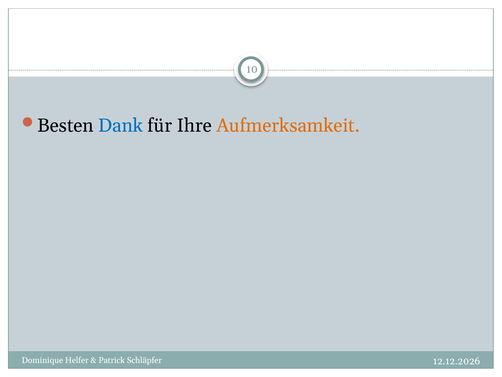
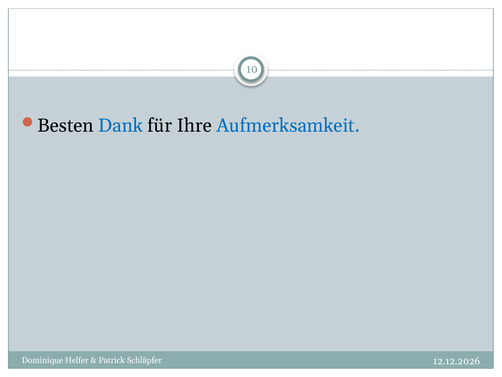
Aufmerksamkeit colour: orange -> blue
